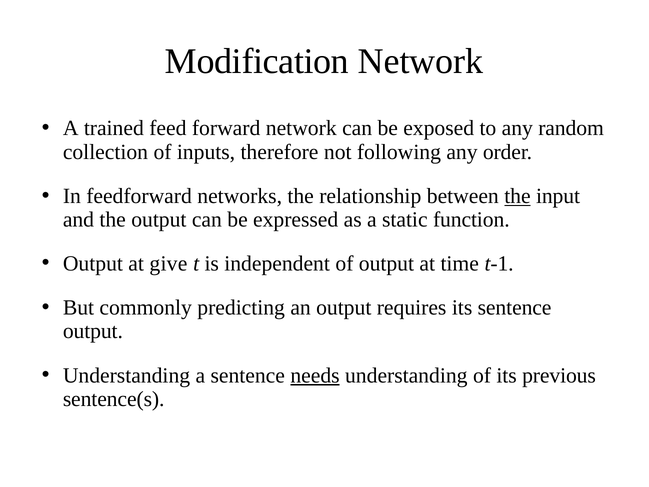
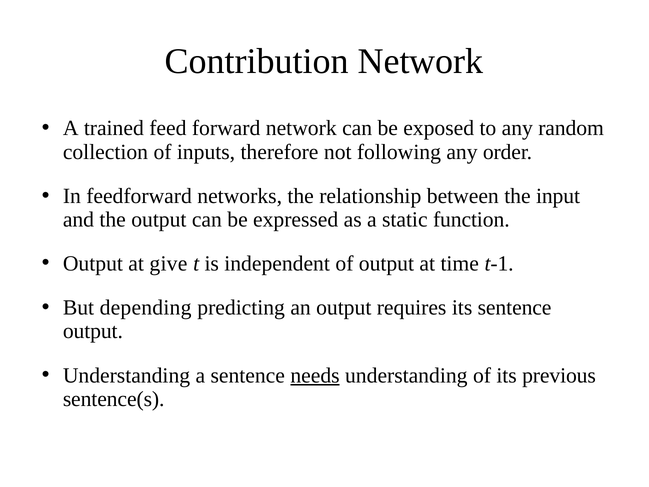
Modification: Modification -> Contribution
the at (517, 196) underline: present -> none
commonly: commonly -> depending
